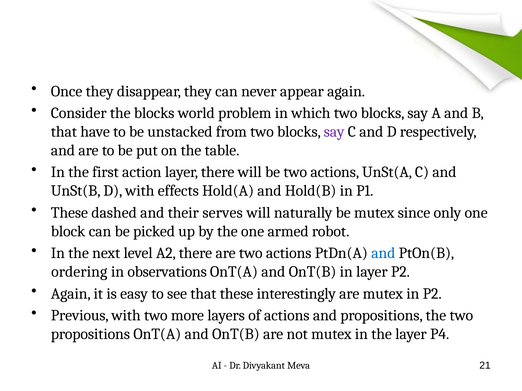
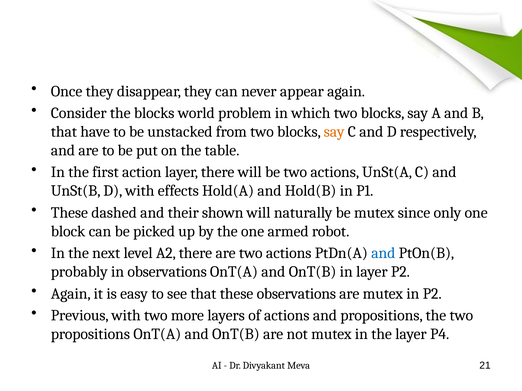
say at (334, 132) colour: purple -> orange
serves: serves -> shown
ordering: ordering -> probably
these interestingly: interestingly -> observations
